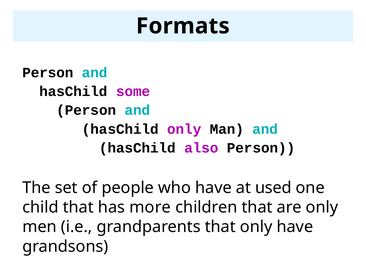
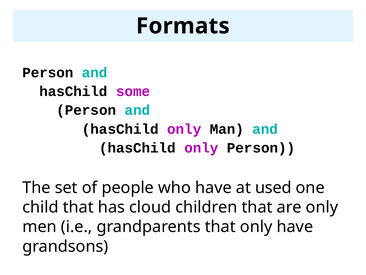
also at (201, 148): also -> only
more: more -> cloud
